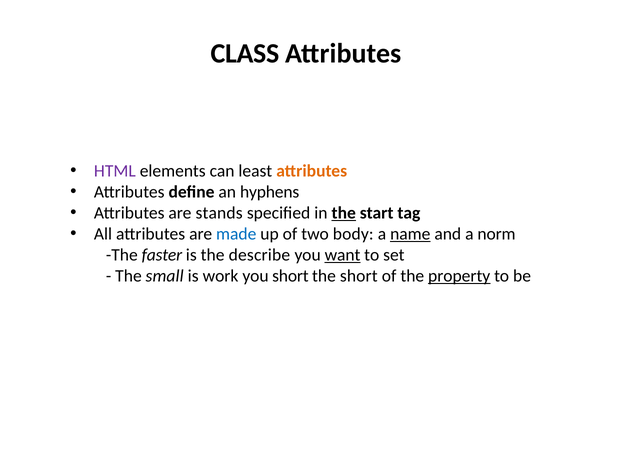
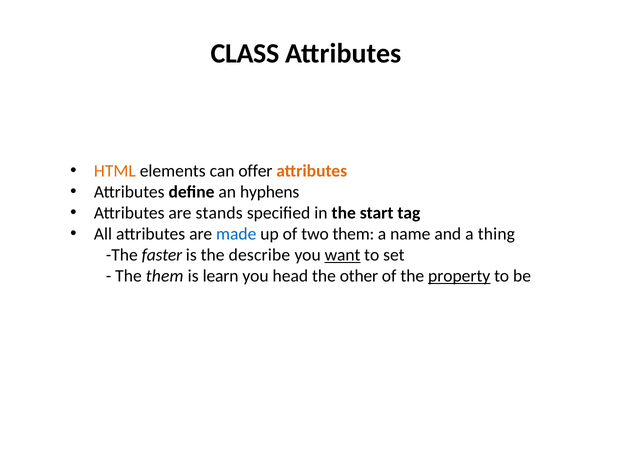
HTML colour: purple -> orange
least: least -> offer
the at (344, 213) underline: present -> none
two body: body -> them
name underline: present -> none
norm: norm -> thing
The small: small -> them
work: work -> learn
you short: short -> head
the short: short -> other
